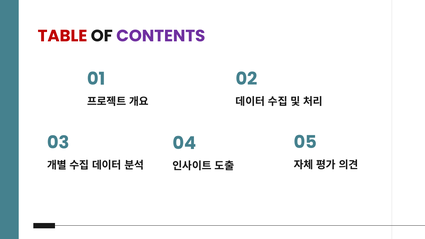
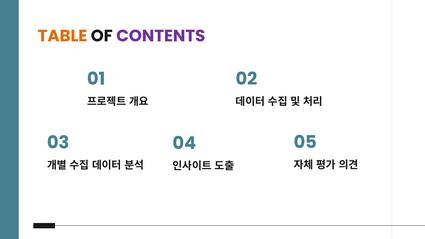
TABLE colour: red -> orange
